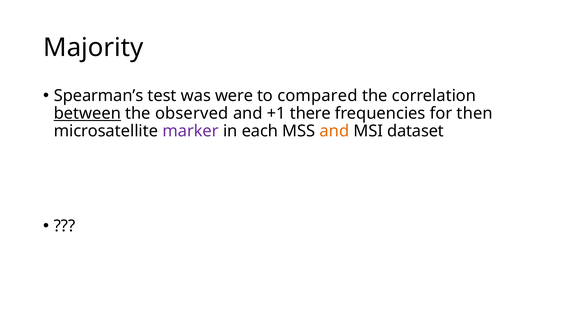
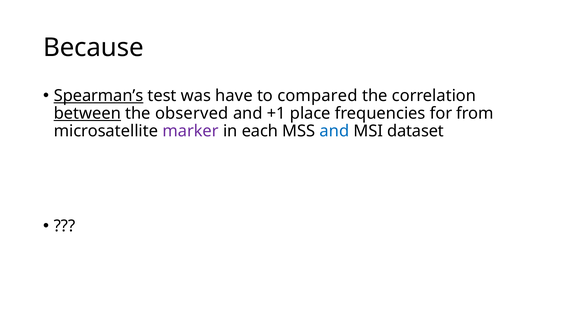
Majority: Majority -> Because
Spearman’s underline: none -> present
were: were -> have
there: there -> place
then: then -> from
and at (334, 131) colour: orange -> blue
